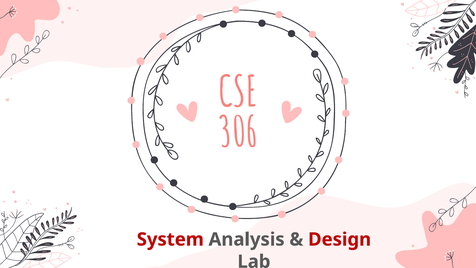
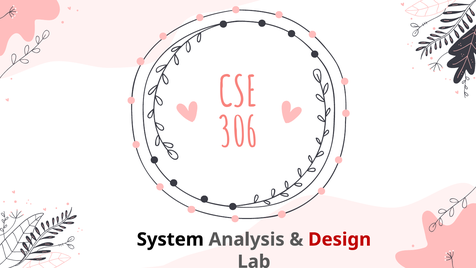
System colour: red -> black
